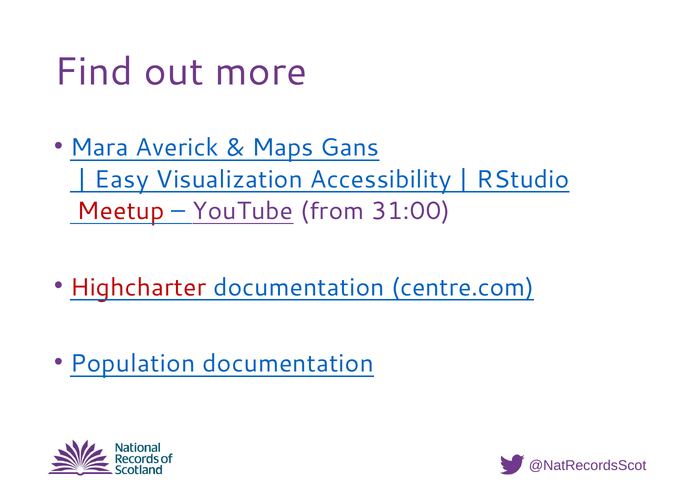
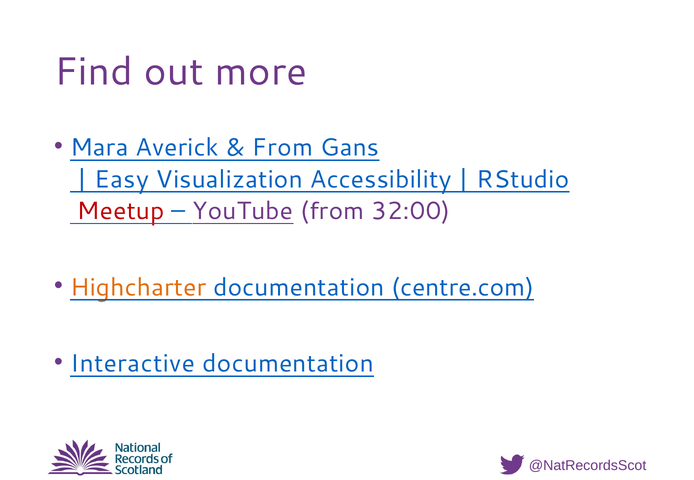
Maps at (283, 148): Maps -> From
31:00: 31:00 -> 32:00
Highcharter colour: red -> orange
Population: Population -> Interactive
